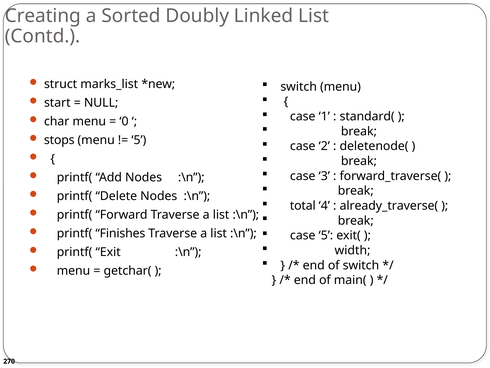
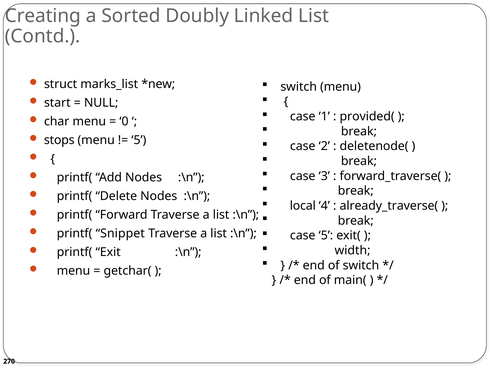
standard(: standard( -> provided(
total: total -> local
Finishes: Finishes -> Snippet
